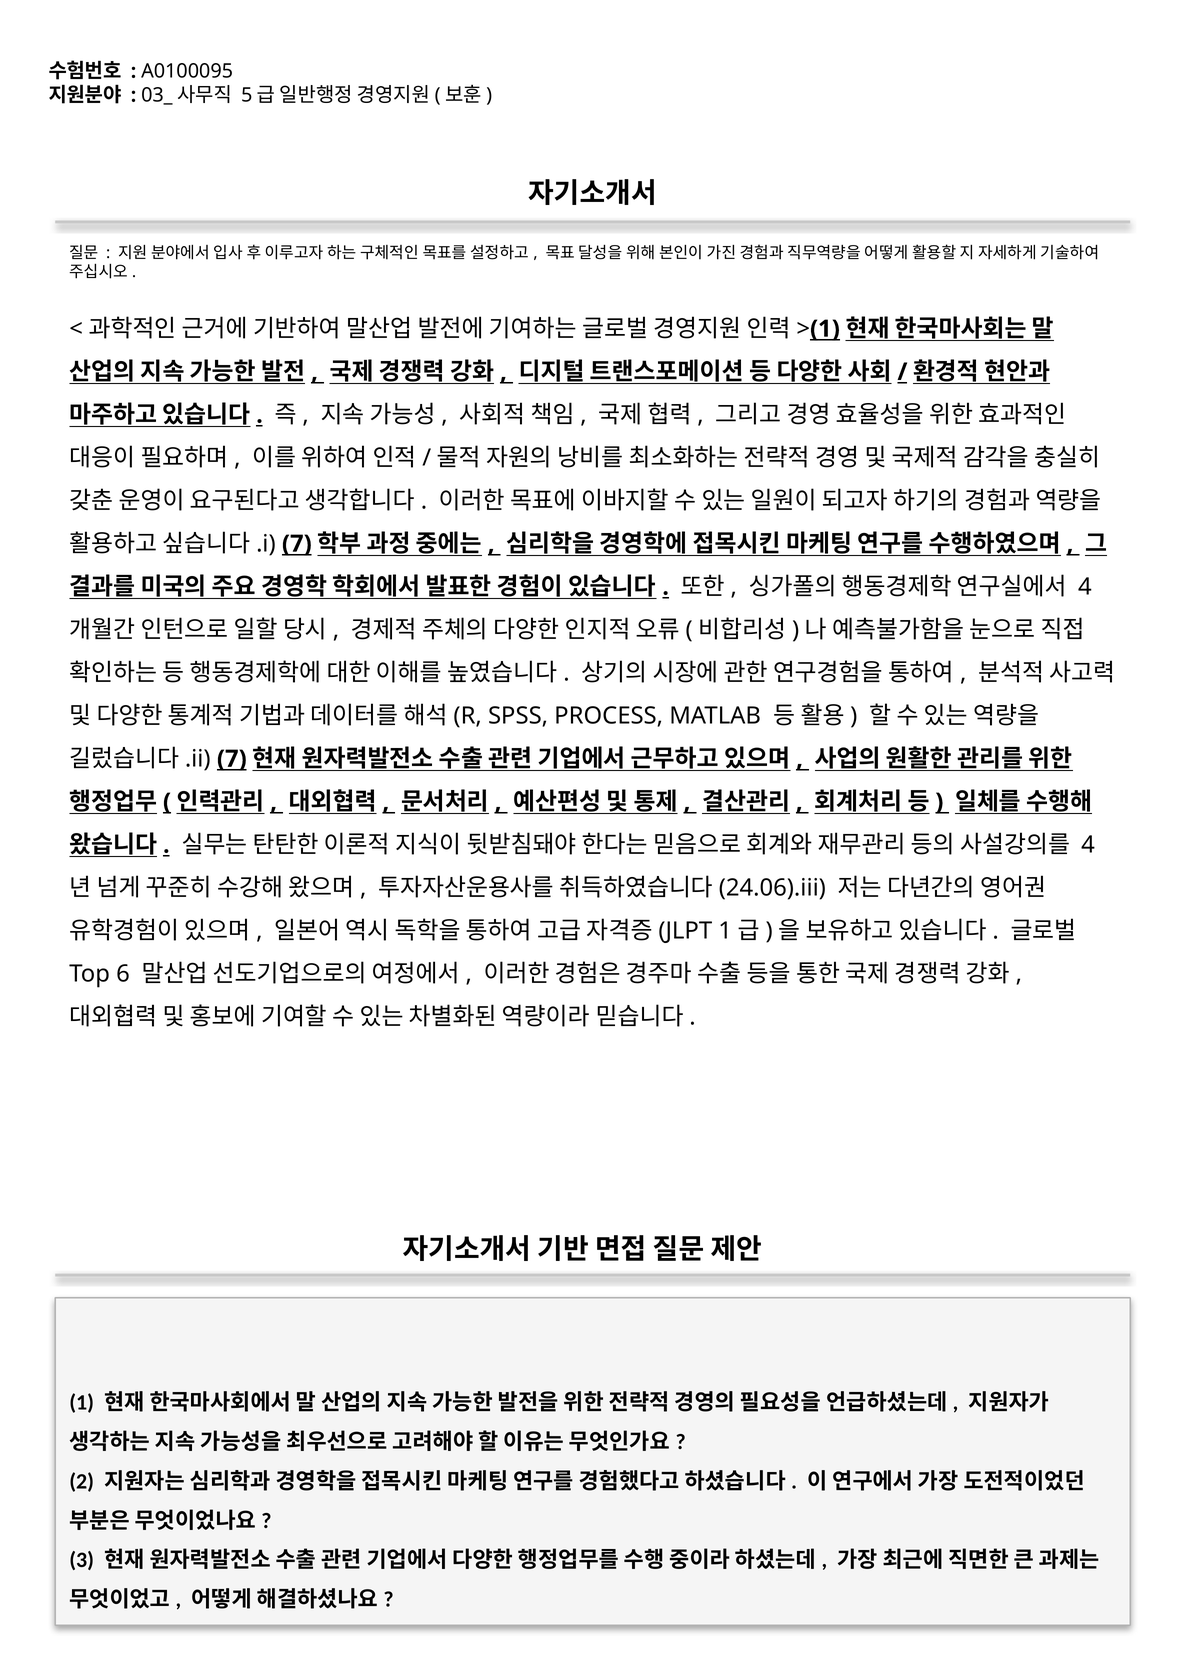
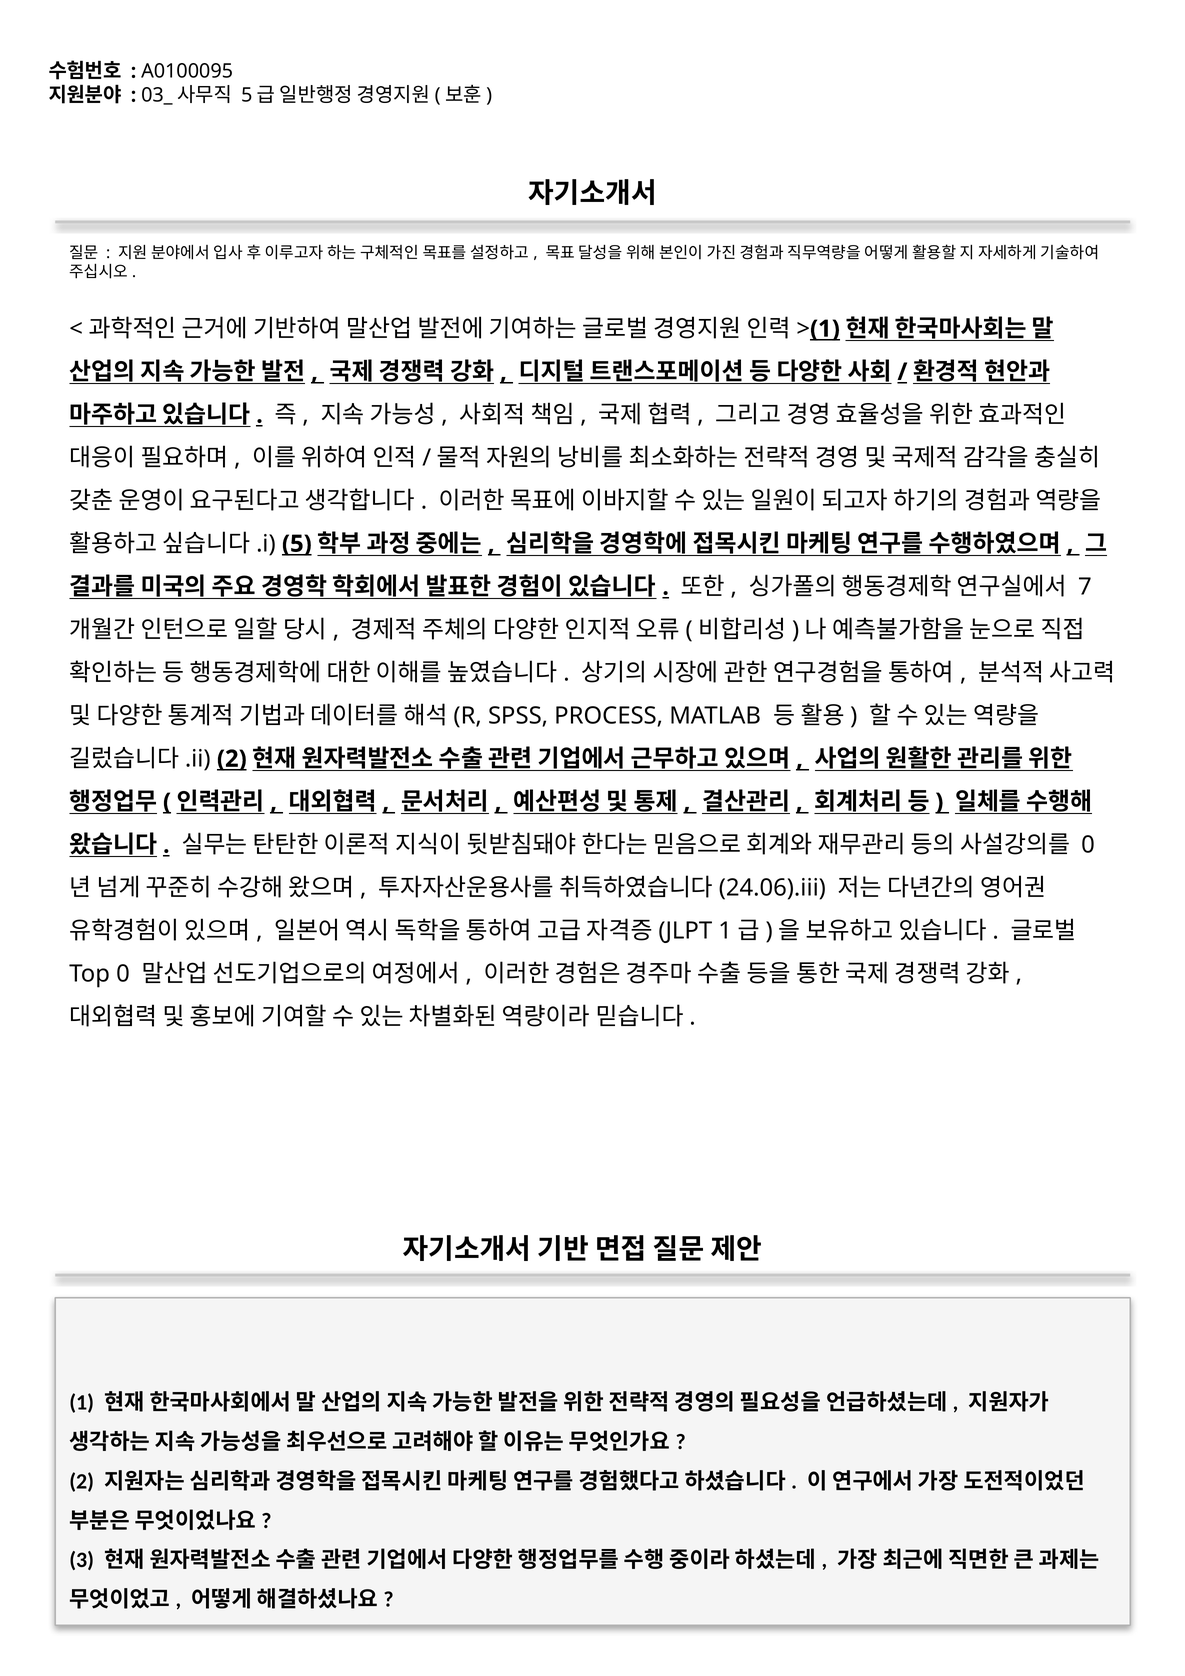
7 at (297, 544): 7 -> 5
4 at (1085, 587): 4 -> 7
7 at (232, 759): 7 -> 2
4 at (1088, 845): 4 -> 0
Top 6: 6 -> 0
